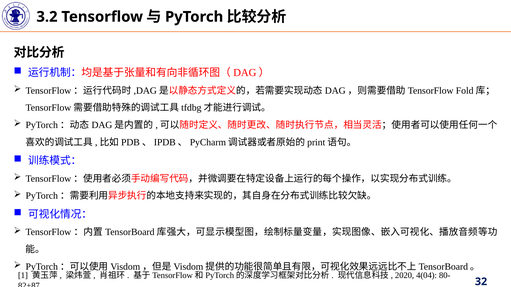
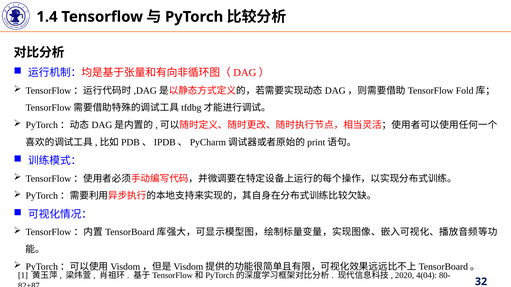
3.2: 3.2 -> 1.4
